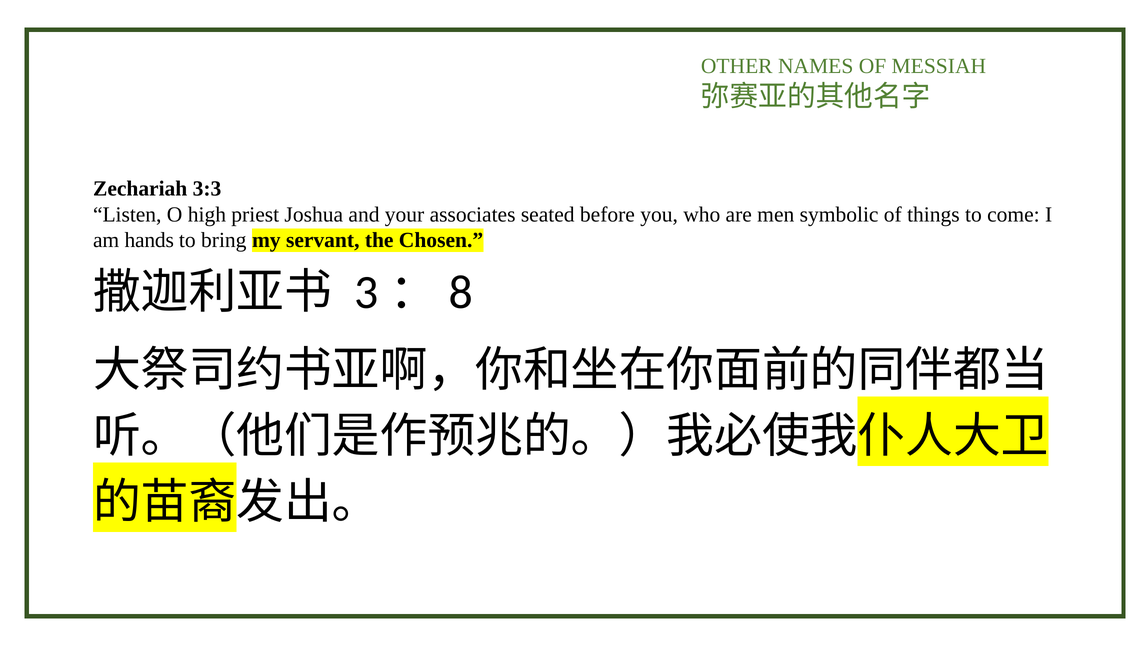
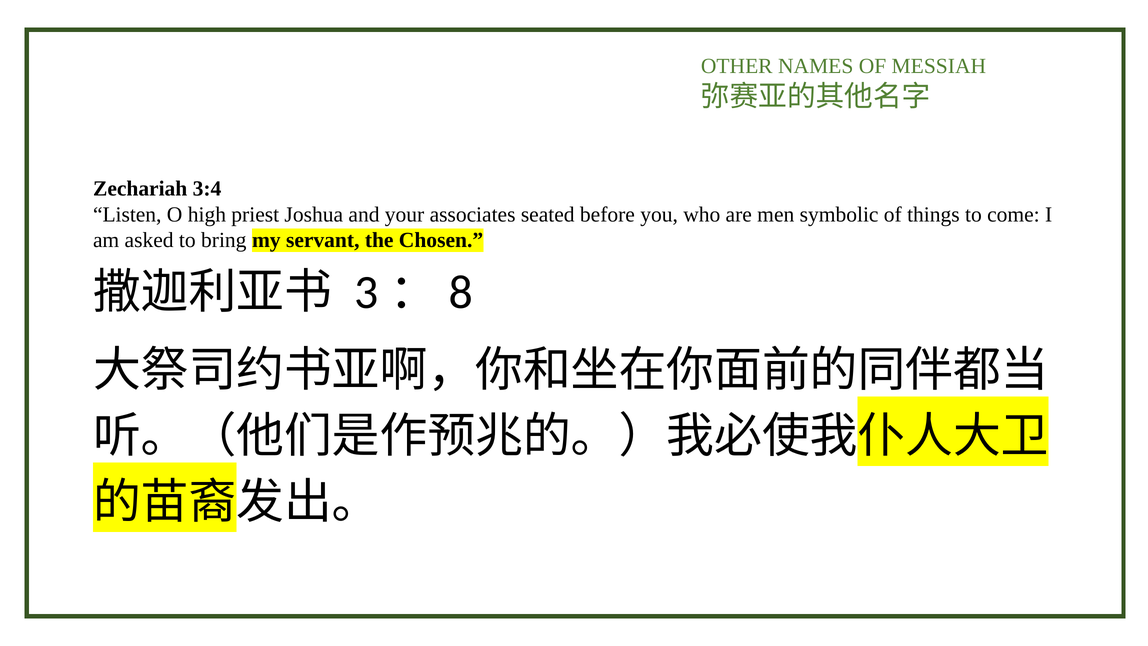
3:3: 3:3 -> 3:4
hands: hands -> asked
